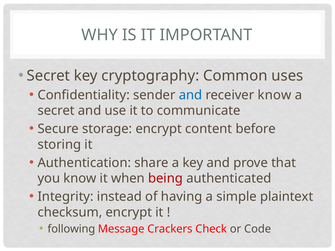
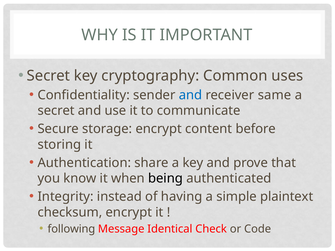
receiver know: know -> same
being colour: red -> black
Crackers: Crackers -> Identical
